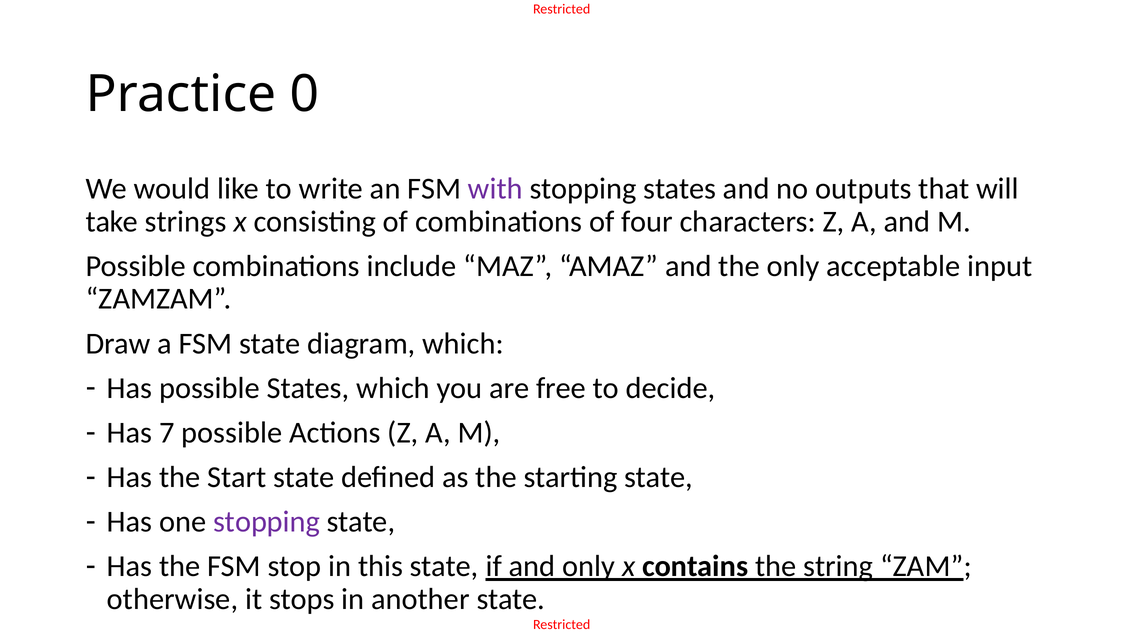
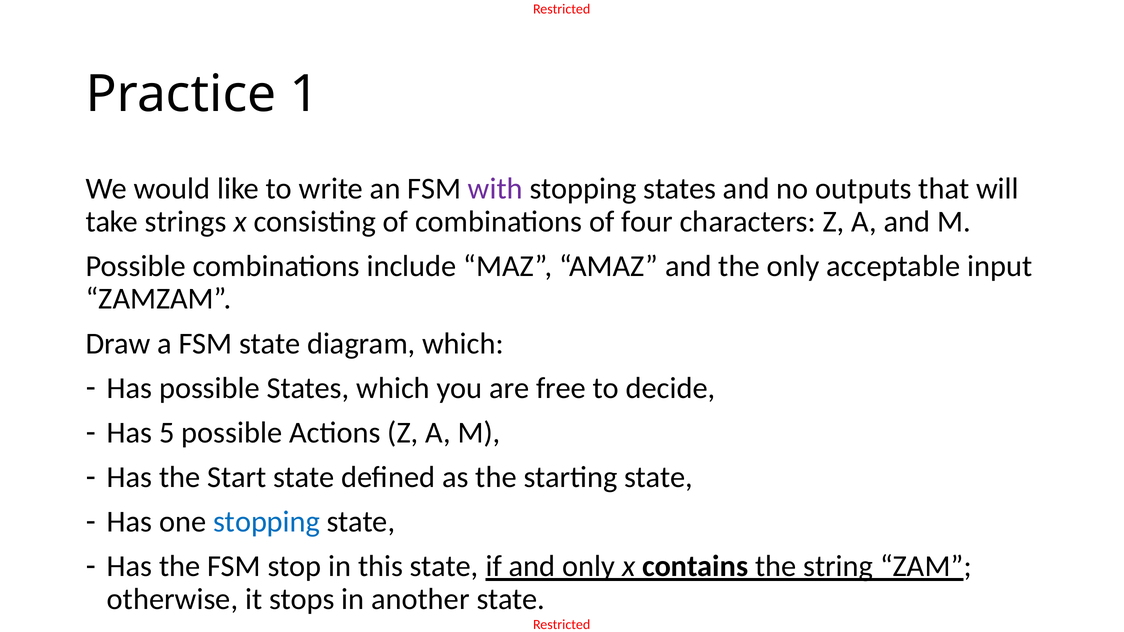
0: 0 -> 1
7: 7 -> 5
stopping at (267, 522) colour: purple -> blue
